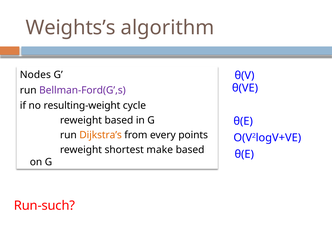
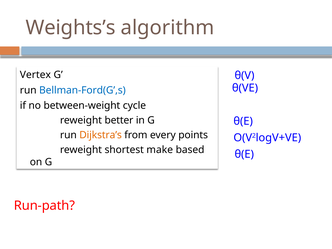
Nodes: Nodes -> Vertex
Bellman-Ford(G’,s colour: purple -> blue
resulting-weight: resulting-weight -> between-weight
reweight based: based -> better
Run-such: Run-such -> Run-path
